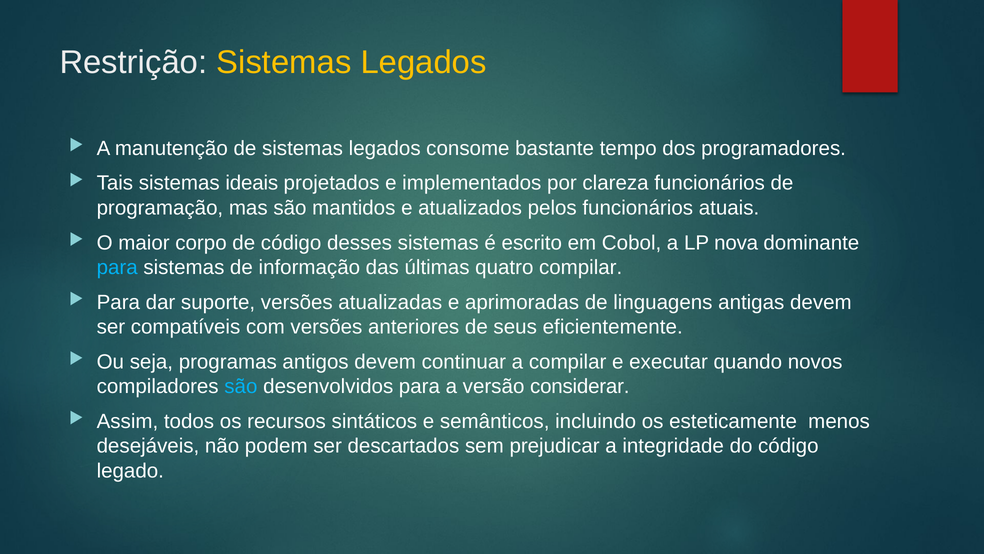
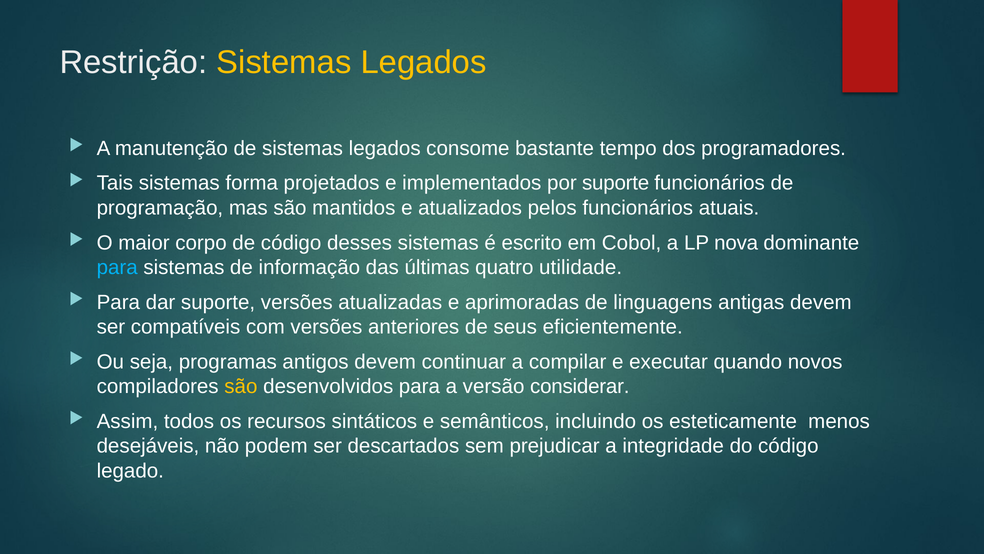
ideais: ideais -> forma
por clareza: clareza -> suporte
quatro compilar: compilar -> utilidade
são at (241, 386) colour: light blue -> yellow
